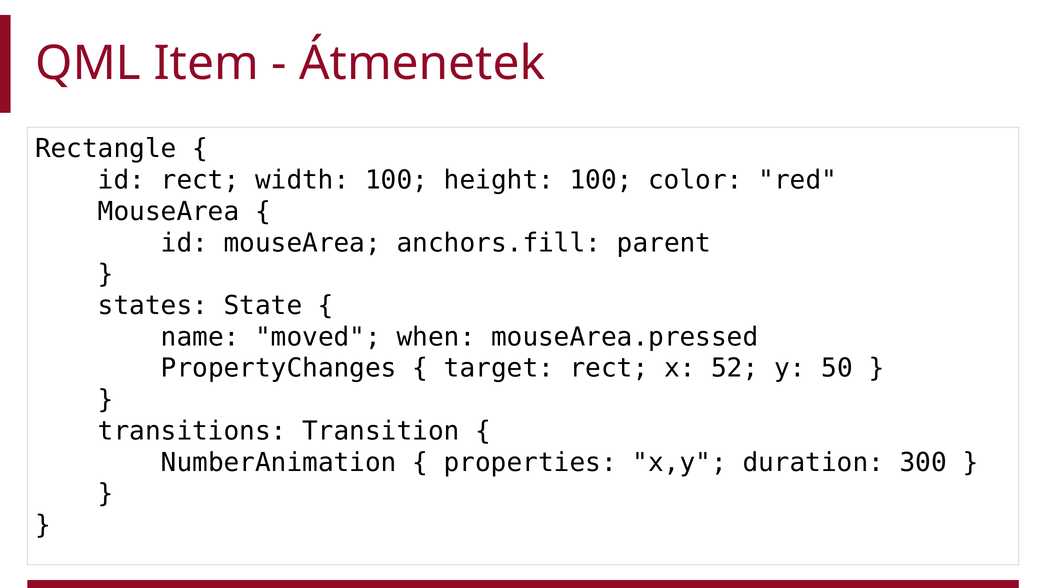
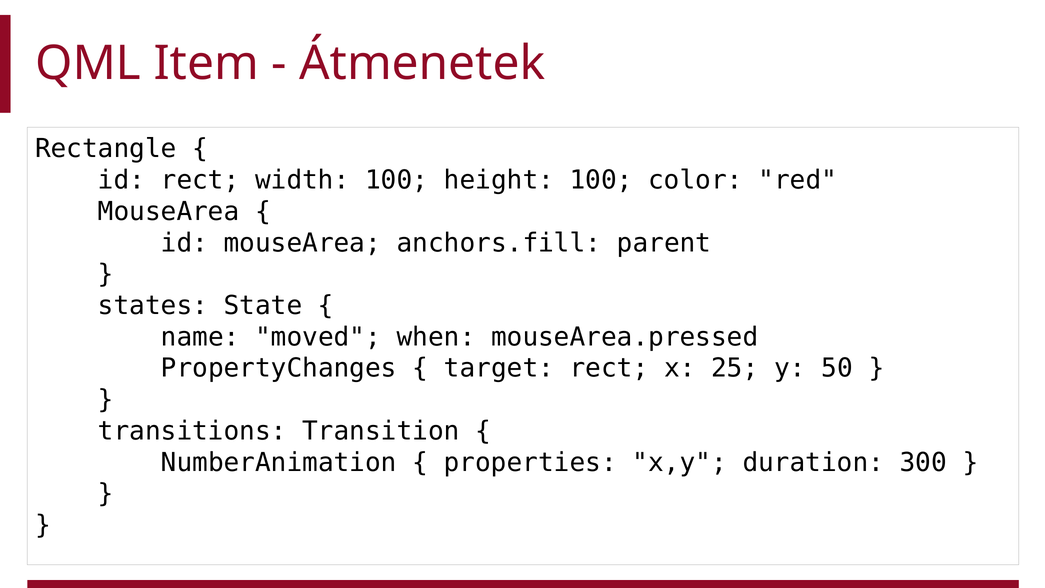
52: 52 -> 25
